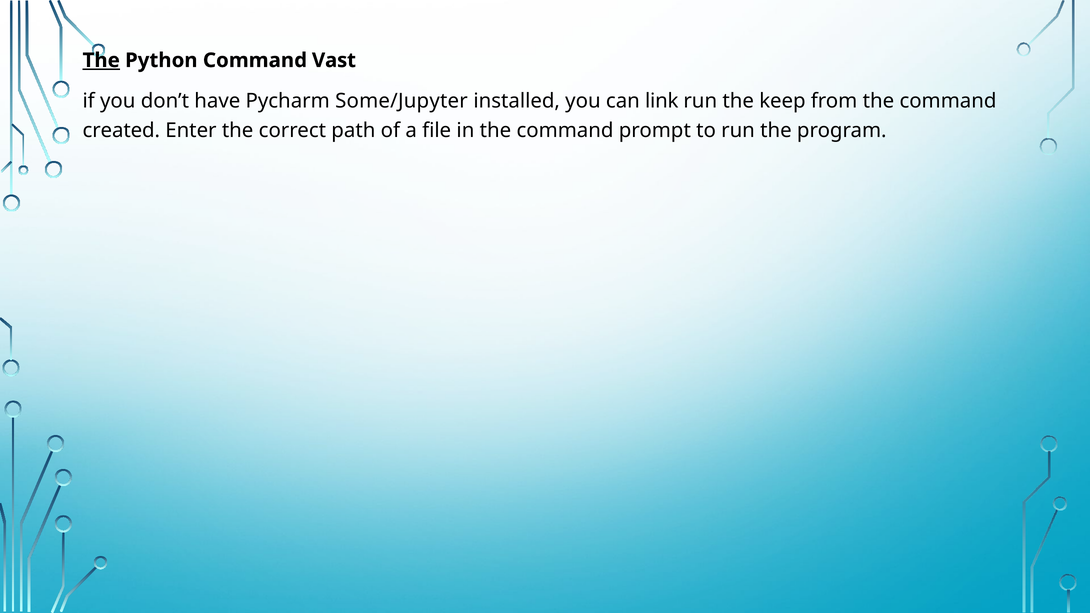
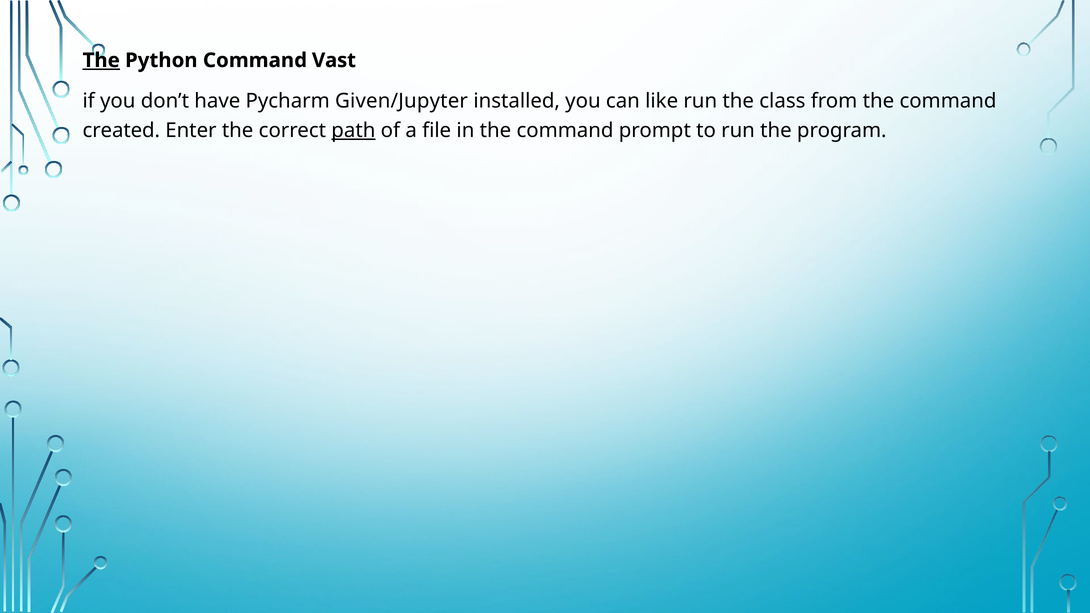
Some/Jupyter: Some/Jupyter -> Given/Jupyter
link: link -> like
keep: keep -> class
path underline: none -> present
